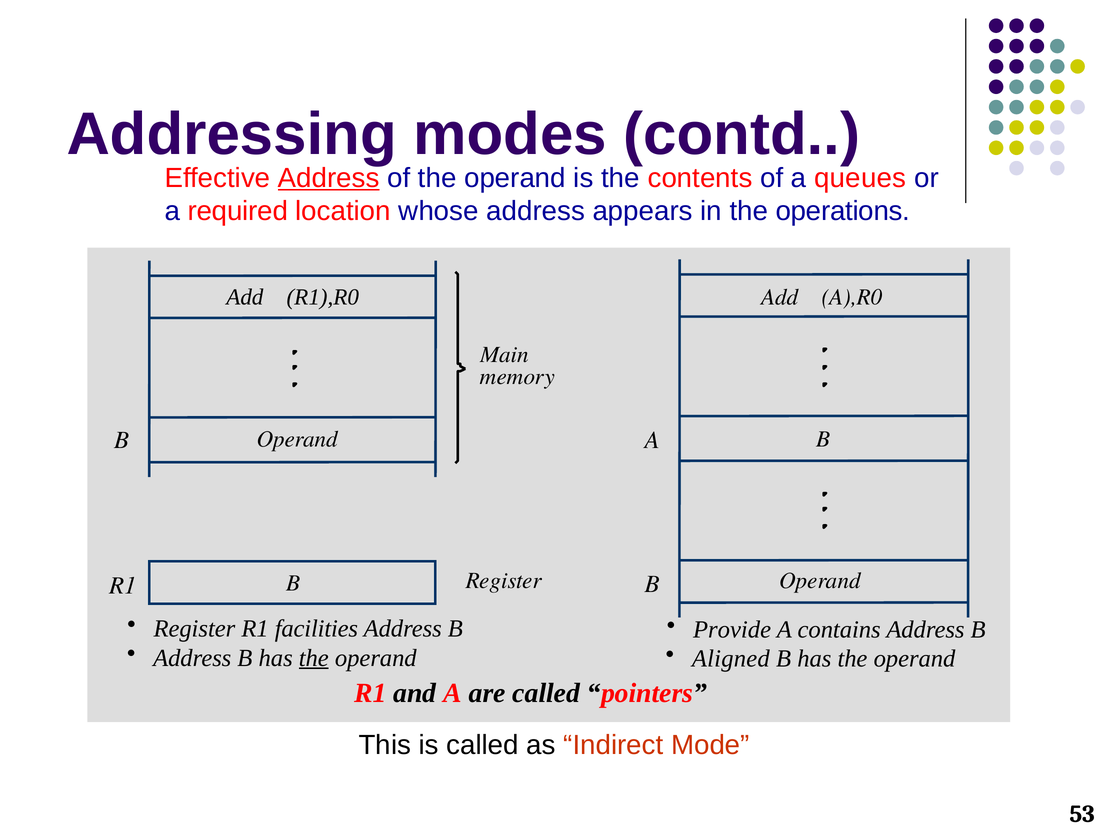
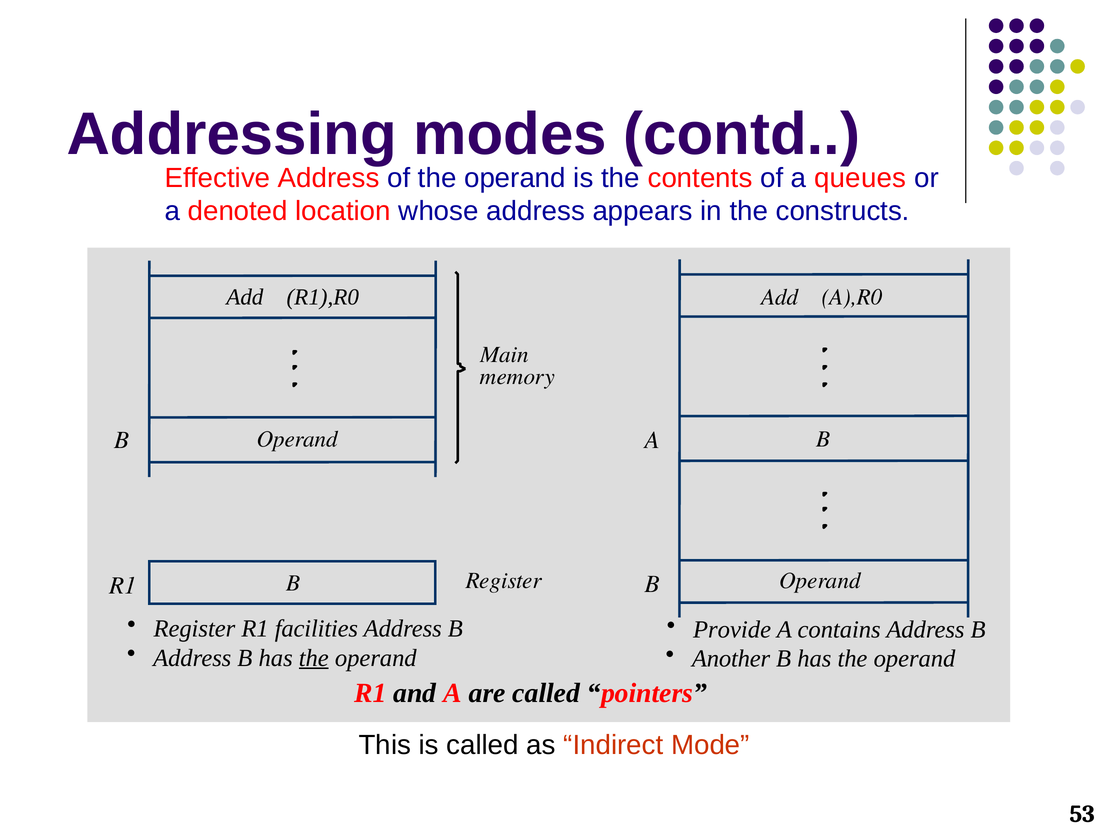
Address at (329, 178) underline: present -> none
required: required -> denoted
operations: operations -> constructs
Aligned: Aligned -> Another
